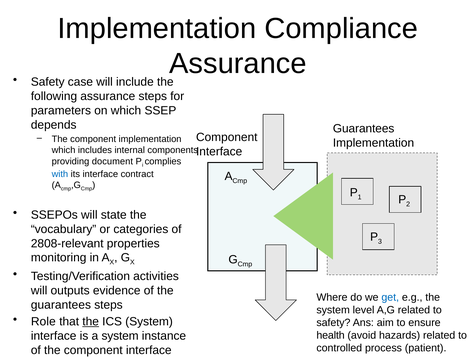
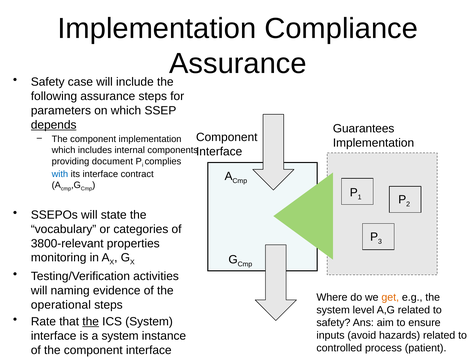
depends underline: none -> present
2808-relevant: 2808-relevant -> 3800-relevant
outputs: outputs -> naming
get colour: blue -> orange
guarantees at (61, 305): guarantees -> operational
Role: Role -> Rate
health: health -> inputs
